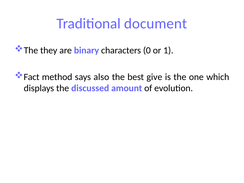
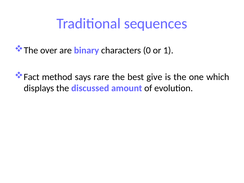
document: document -> sequences
they: they -> over
also: also -> rare
